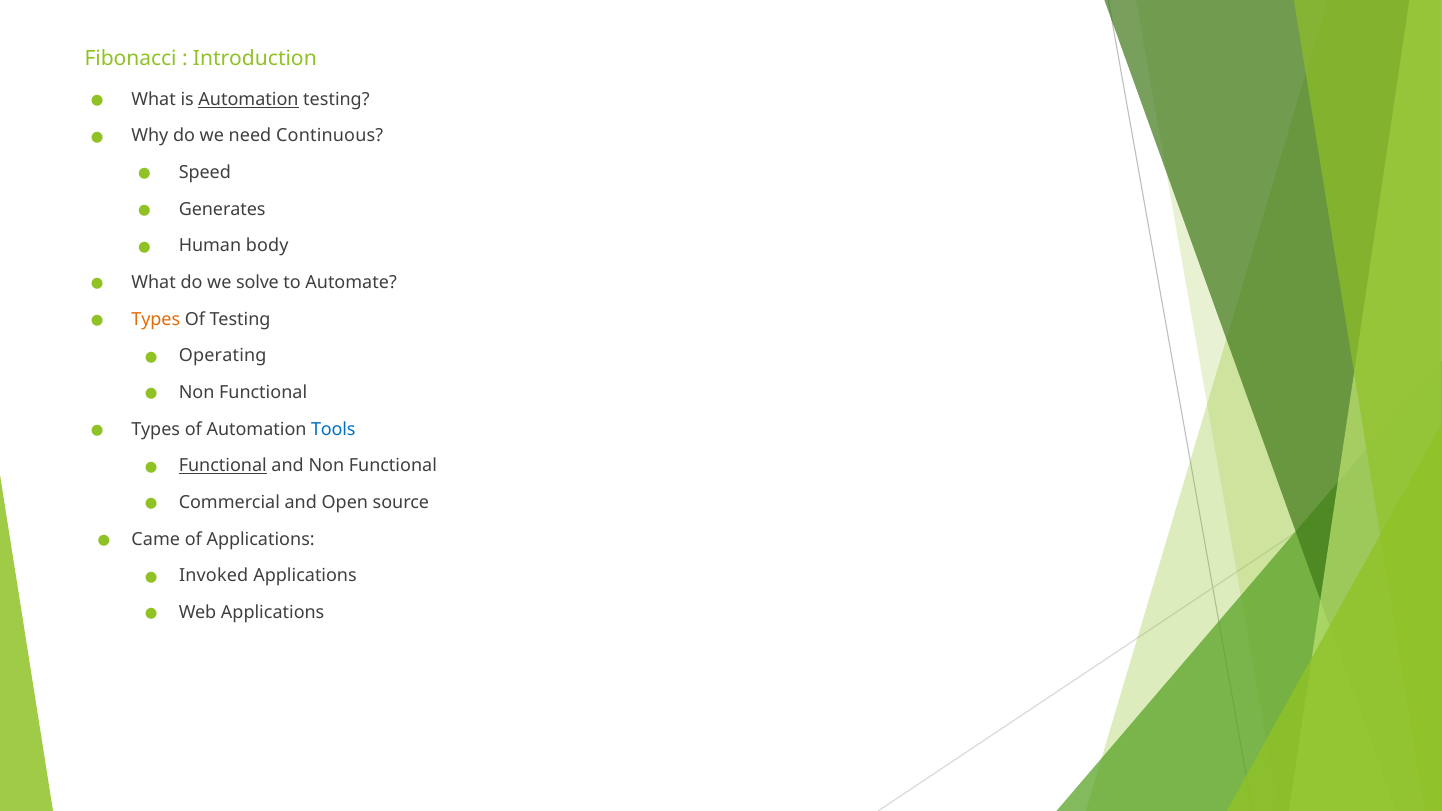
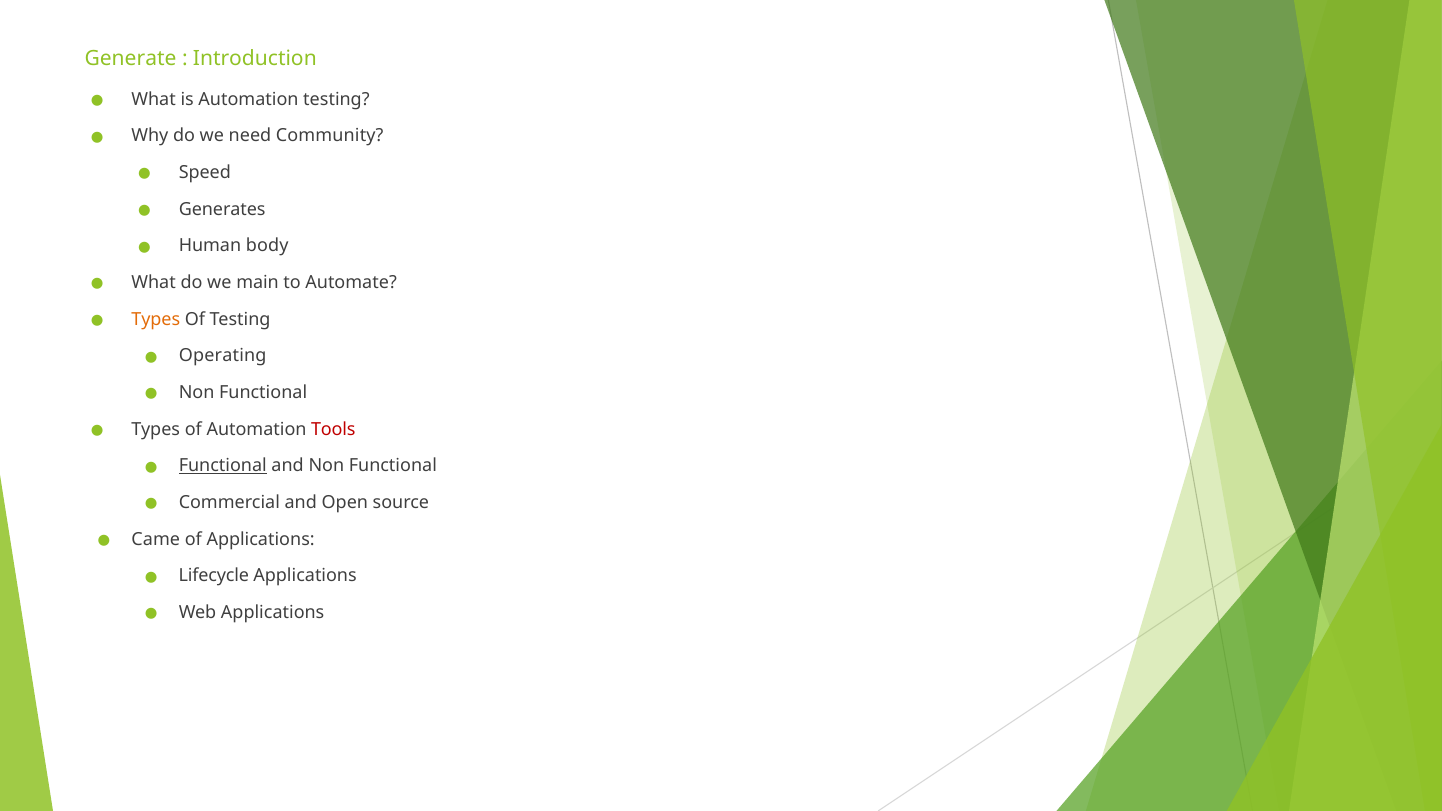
Fibonacci: Fibonacci -> Generate
Automation at (249, 99) underline: present -> none
Continuous: Continuous -> Community
solve: solve -> main
Tools colour: blue -> red
Invoked: Invoked -> Lifecycle
